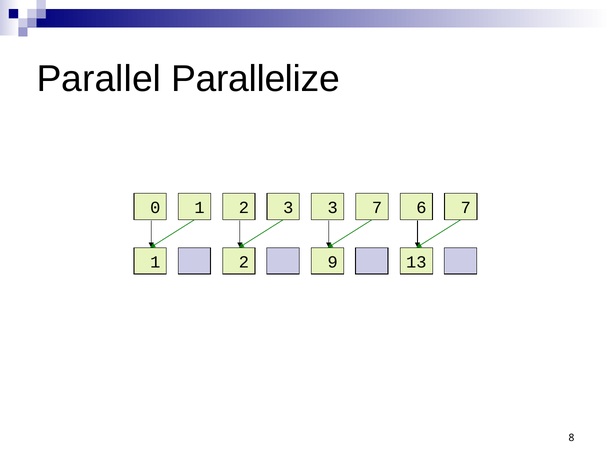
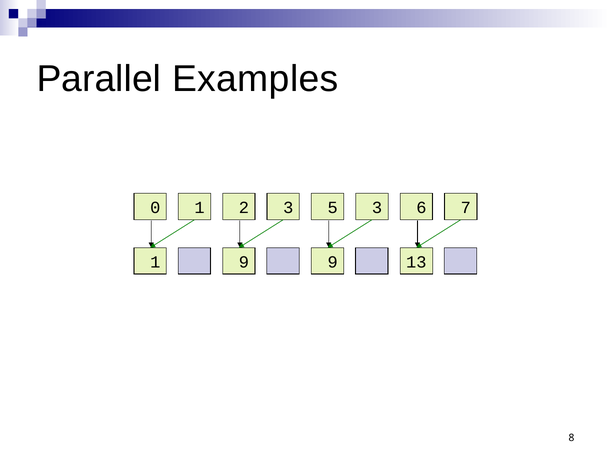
Parallelize: Parallelize -> Examples
3 3: 3 -> 5
1 7: 7 -> 3
1 2: 2 -> 9
